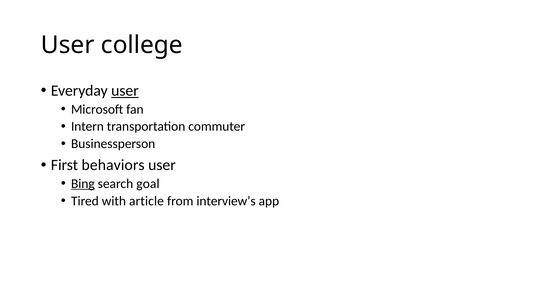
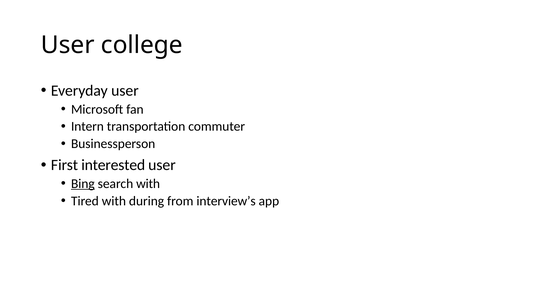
user at (125, 91) underline: present -> none
behaviors: behaviors -> interested
search goal: goal -> with
article: article -> during
